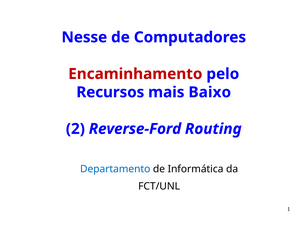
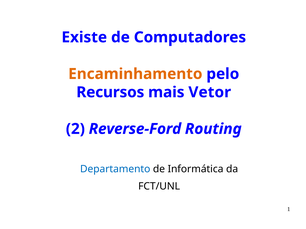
Nesse: Nesse -> Existe
Encaminhamento colour: red -> orange
Baixo: Baixo -> Vetor
